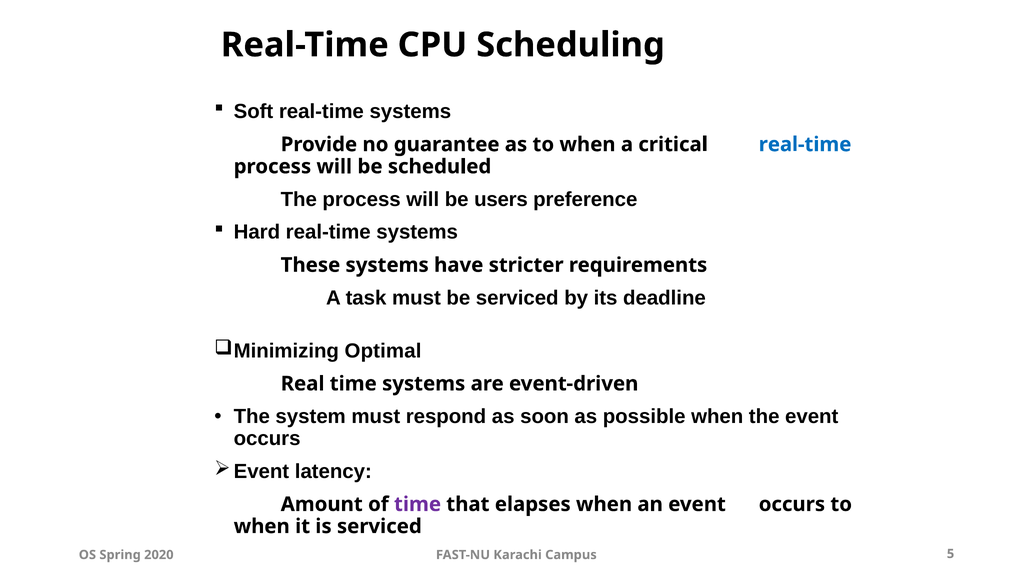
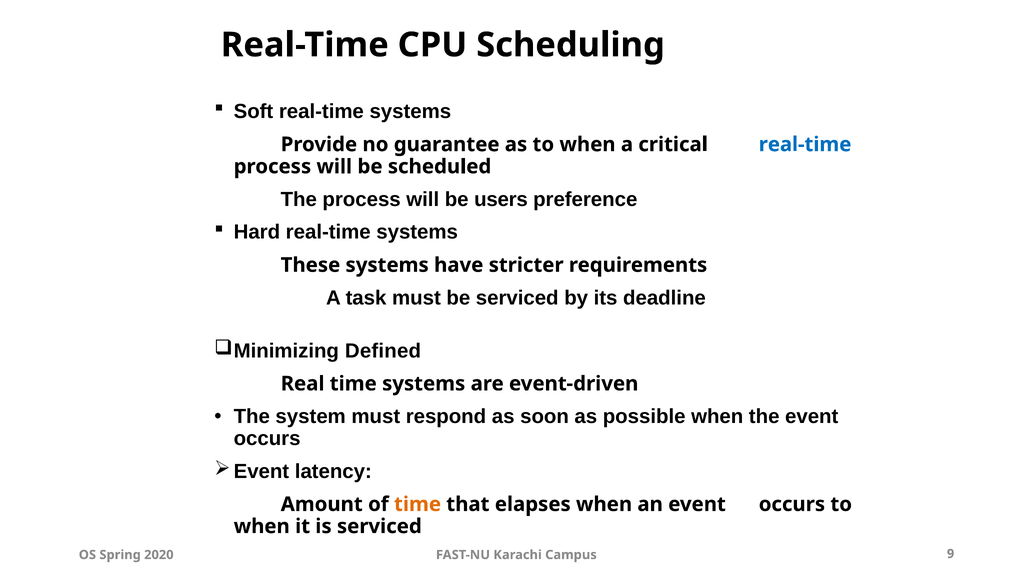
Optimal: Optimal -> Defined
time at (418, 504) colour: purple -> orange
5: 5 -> 9
